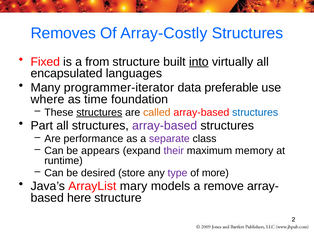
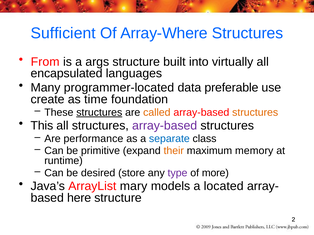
Removes: Removes -> Sufficient
Array-Costly: Array-Costly -> Array-Where
Fixed: Fixed -> From
from: from -> args
into underline: present -> none
programmer-iterator: programmer-iterator -> programmer-located
where: where -> create
structures at (255, 113) colour: blue -> orange
Part: Part -> This
separate colour: purple -> blue
appears: appears -> primitive
their colour: purple -> orange
remove: remove -> located
